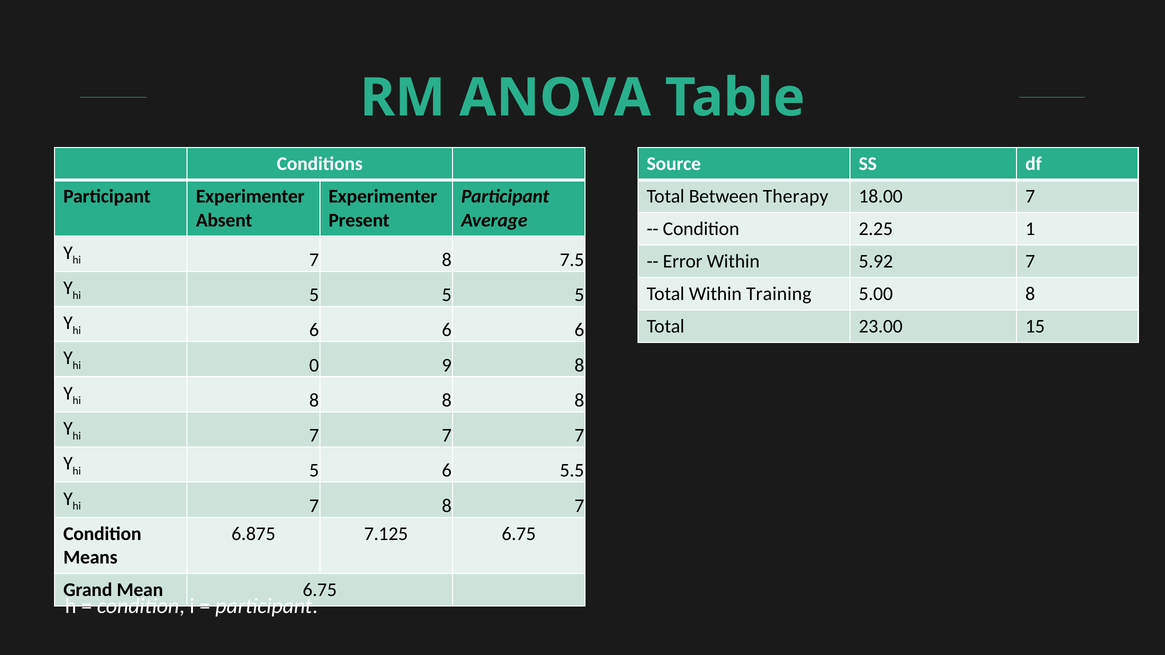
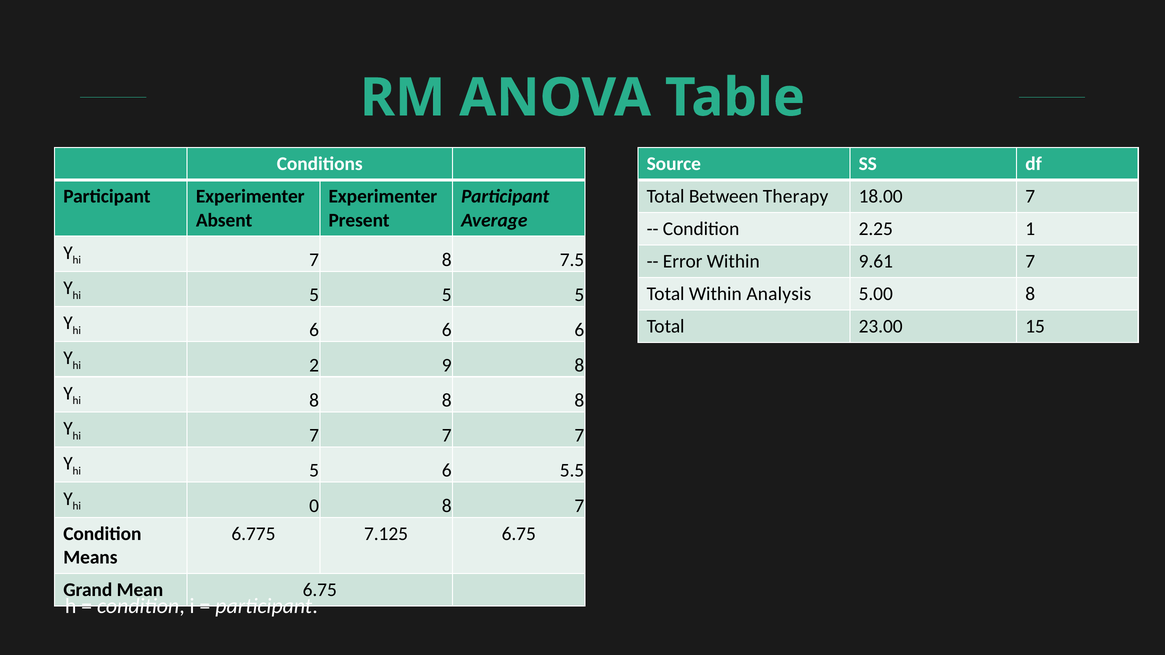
5.92: 5.92 -> 9.61
Training: Training -> Analysis
0: 0 -> 2
7 at (314, 506): 7 -> 0
6.875: 6.875 -> 6.775
